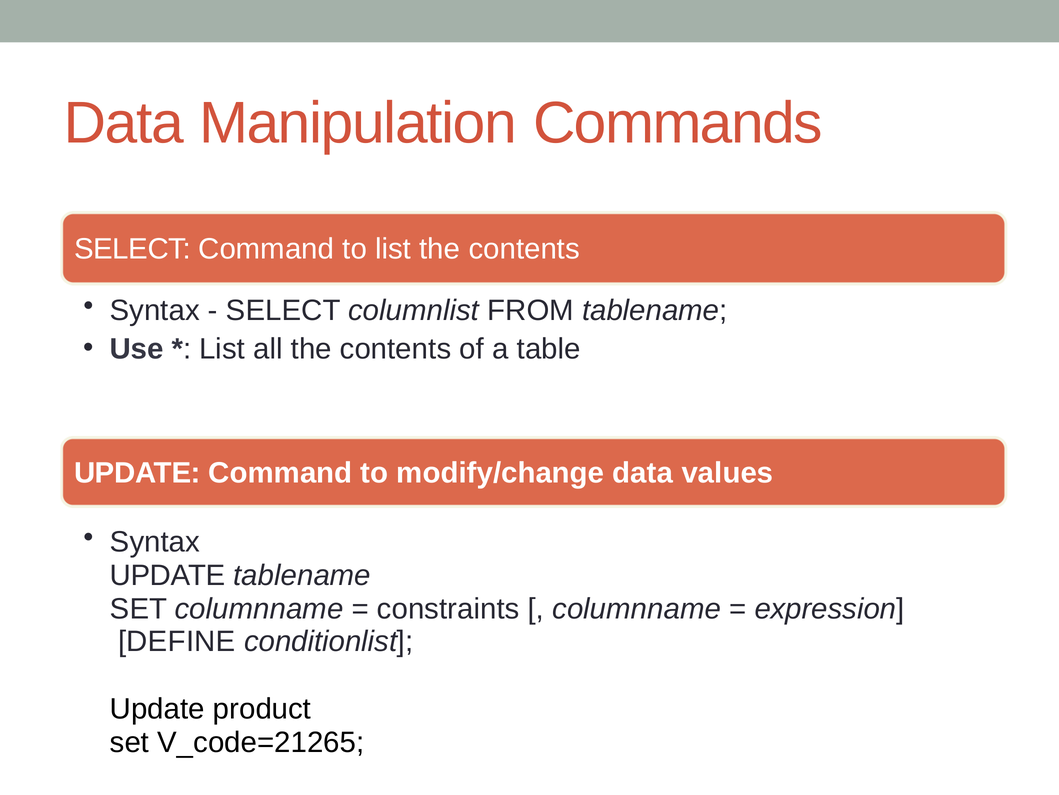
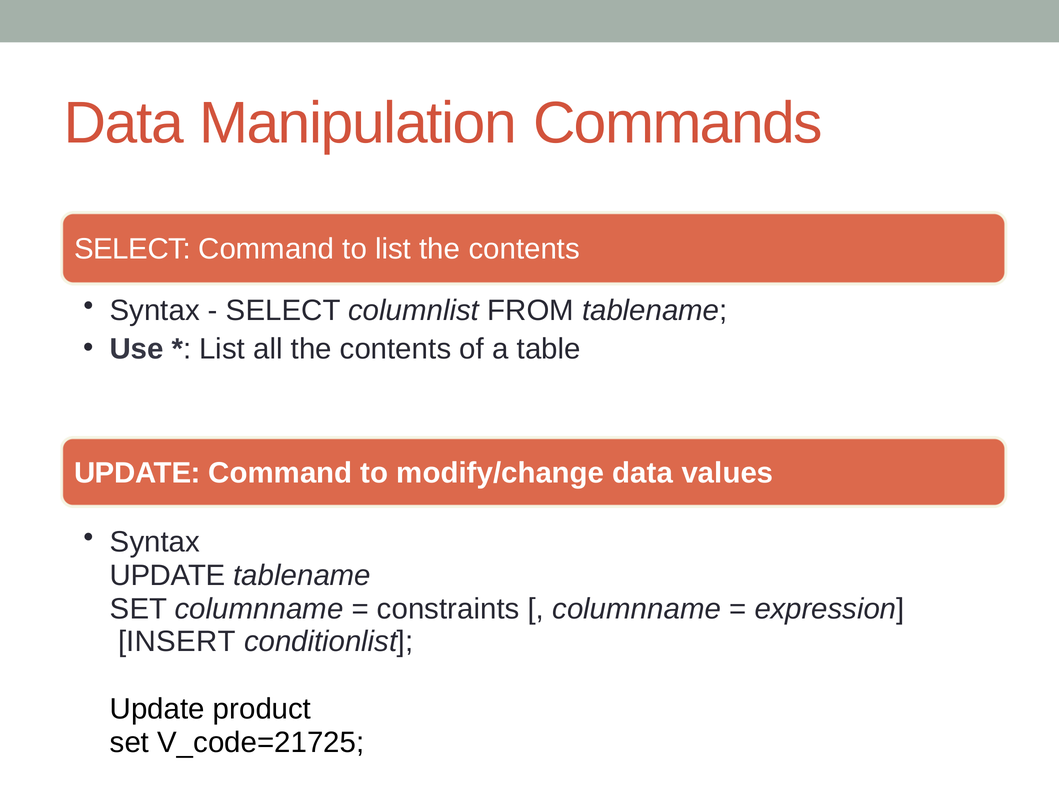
DEFINE: DEFINE -> INSERT
V_code=21265: V_code=21265 -> V_code=21725
